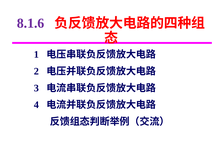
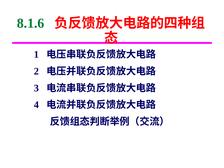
8.1.6 colour: purple -> green
